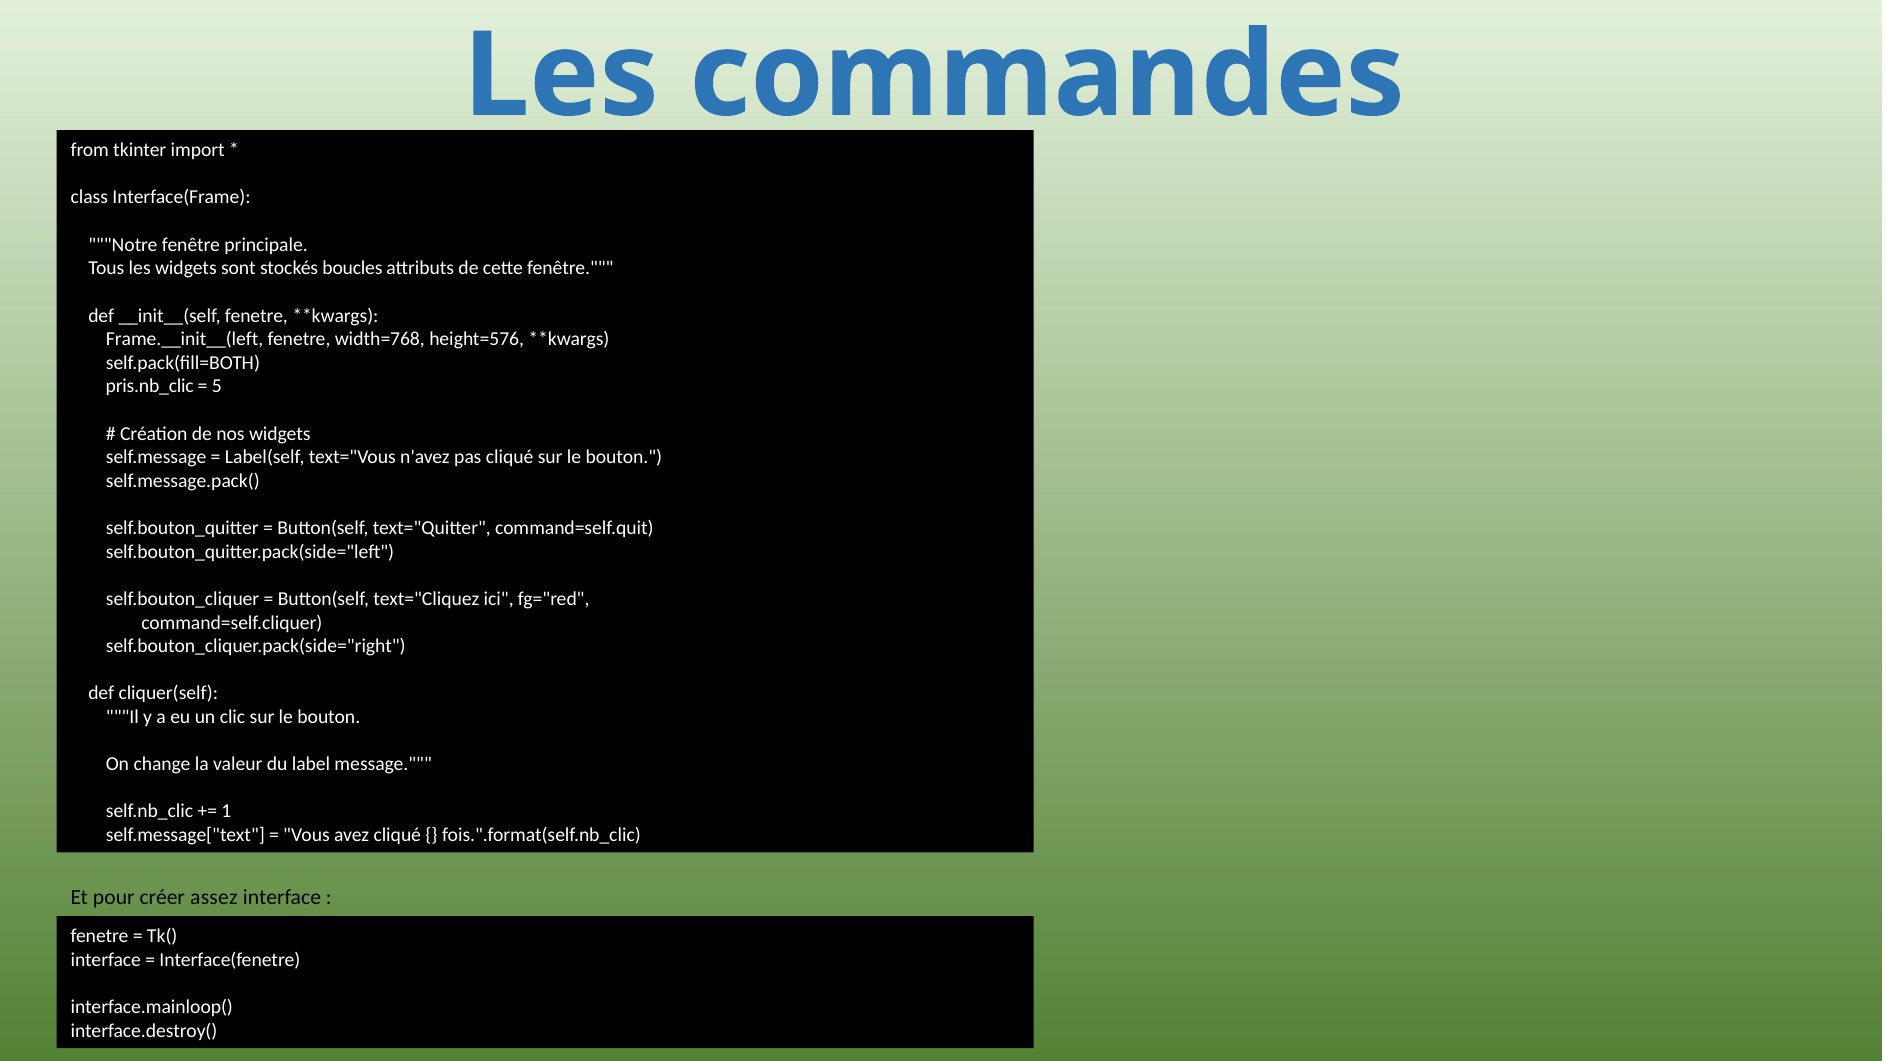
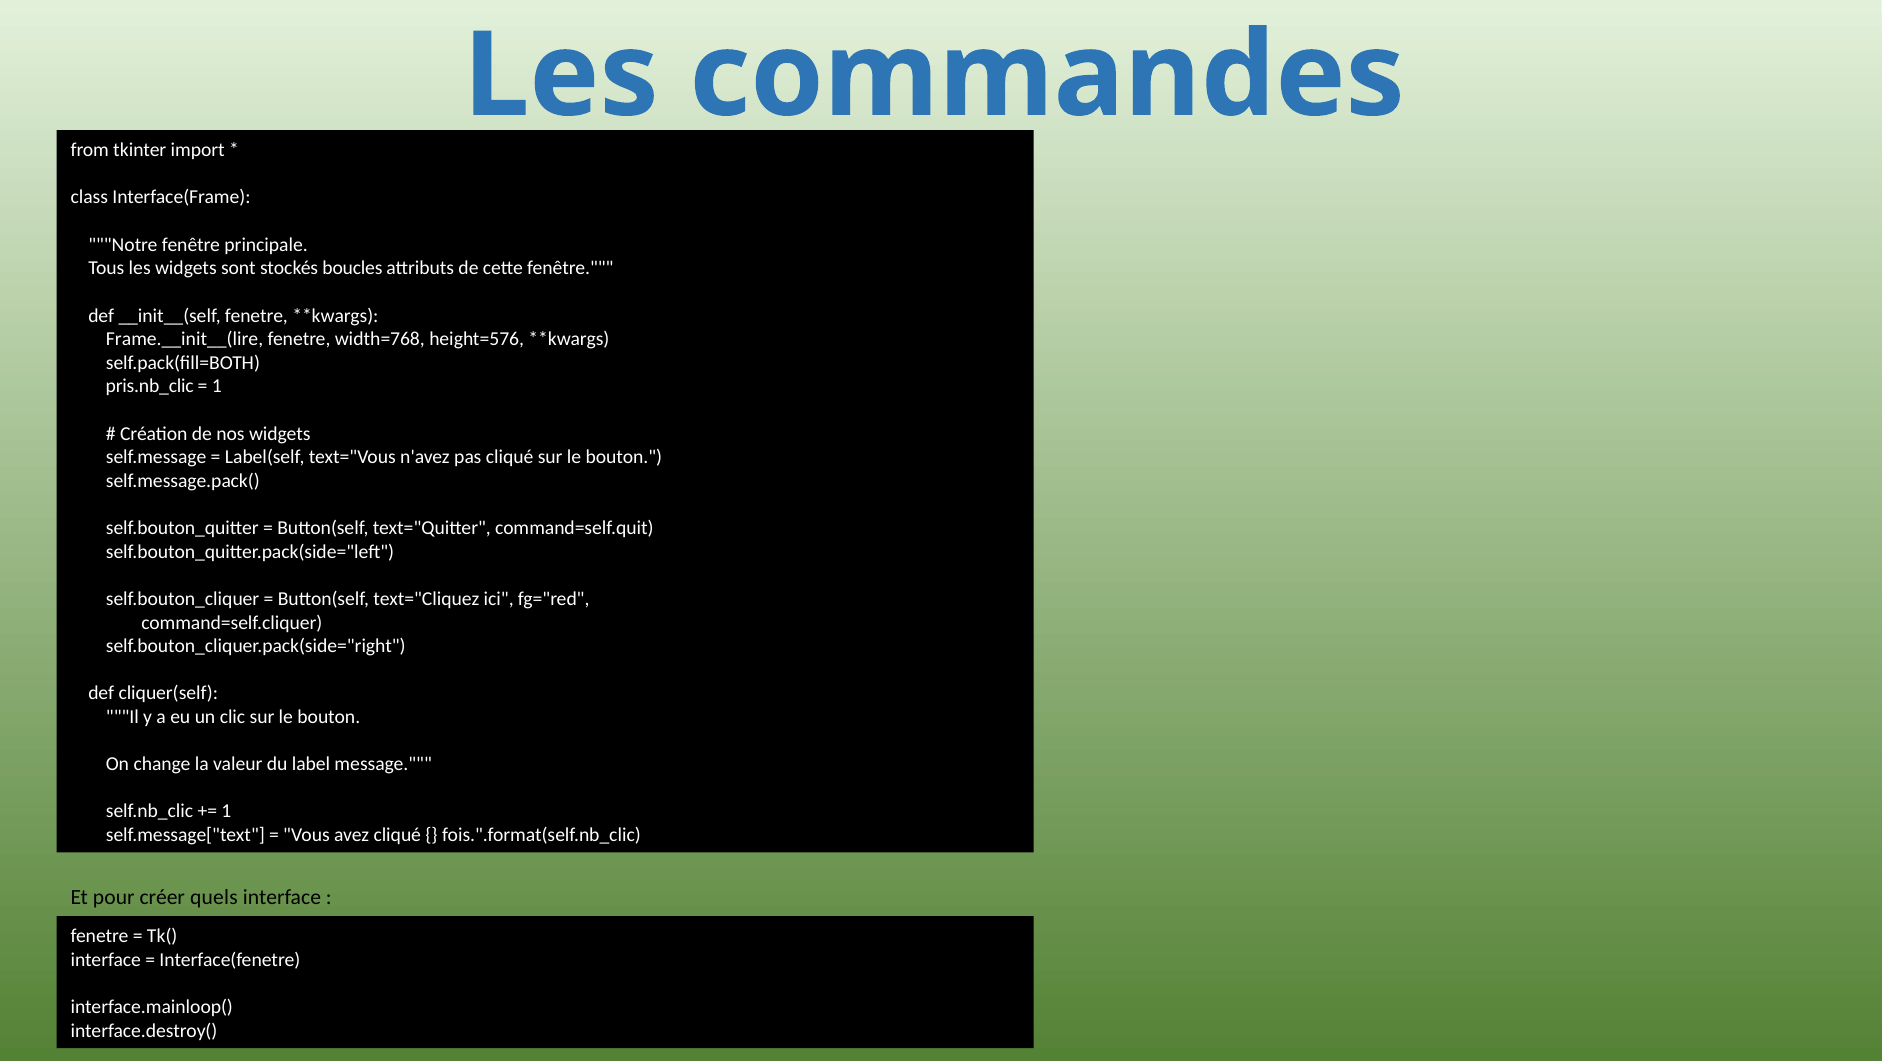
Frame.__init__(left: Frame.__init__(left -> Frame.__init__(lire
5 at (217, 386): 5 -> 1
assez: assez -> quels
